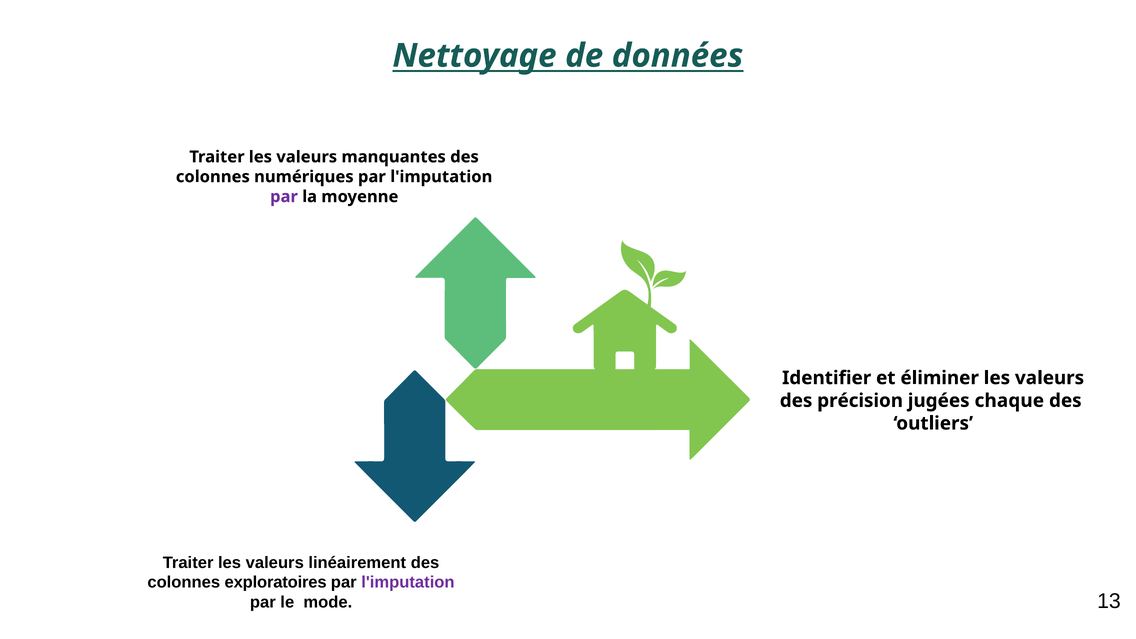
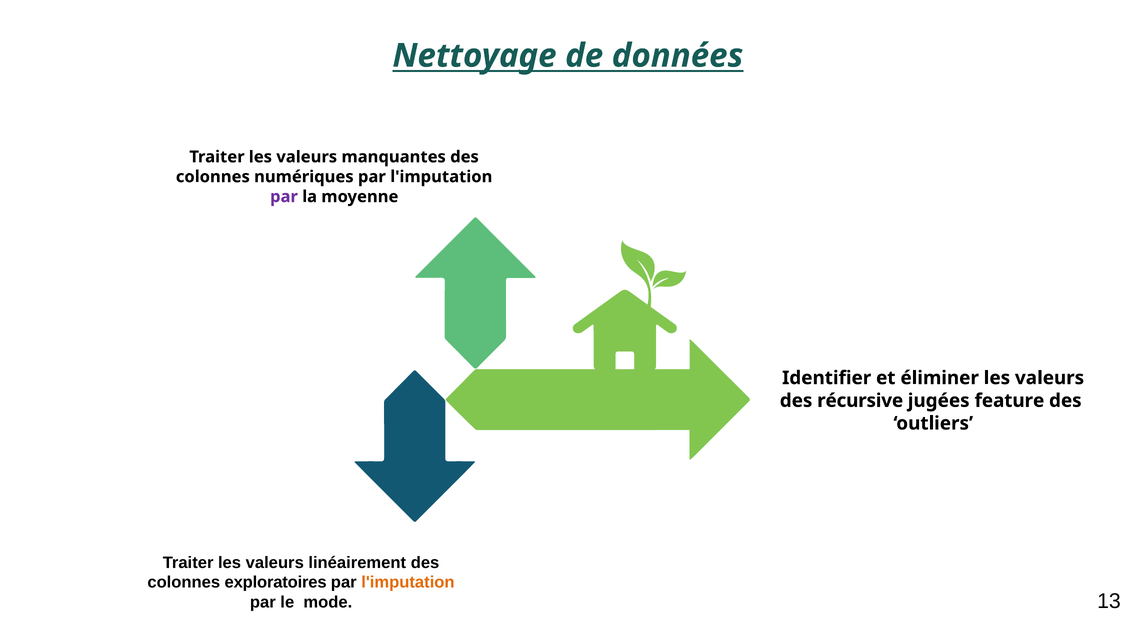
précision: précision -> récursive
chaque: chaque -> feature
l'imputation at (408, 583) colour: purple -> orange
